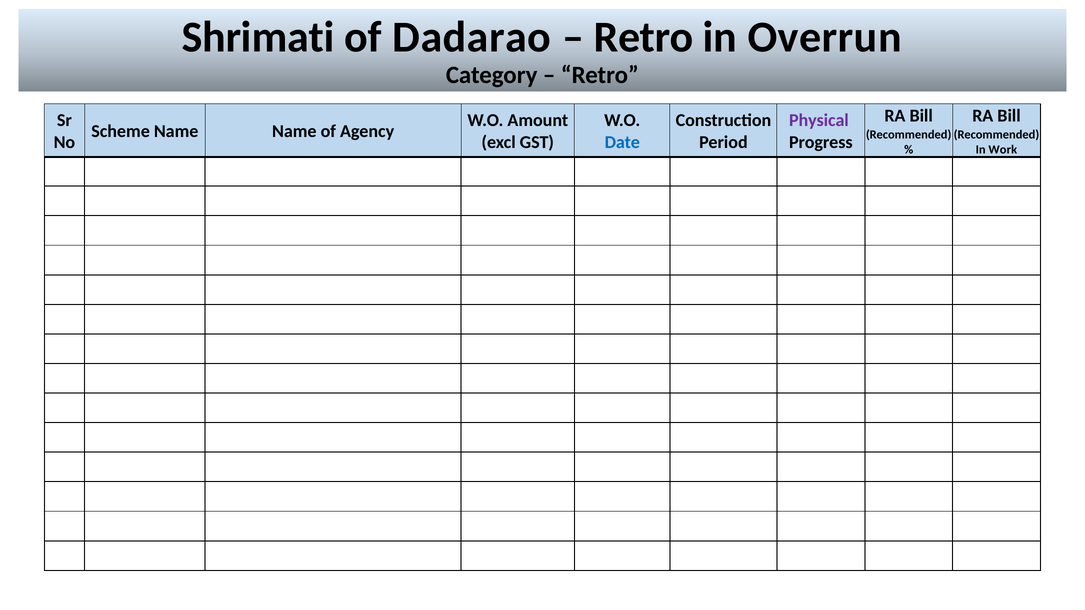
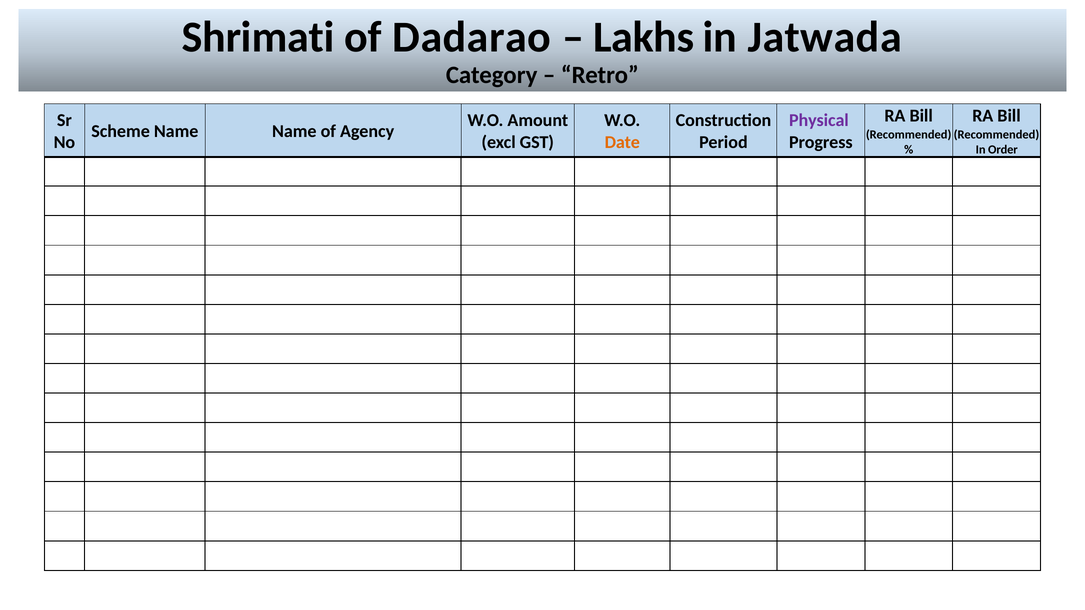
Retro at (644, 37): Retro -> Lakhs
Overrun: Overrun -> Jatwada
Date colour: blue -> orange
Work: Work -> Order
